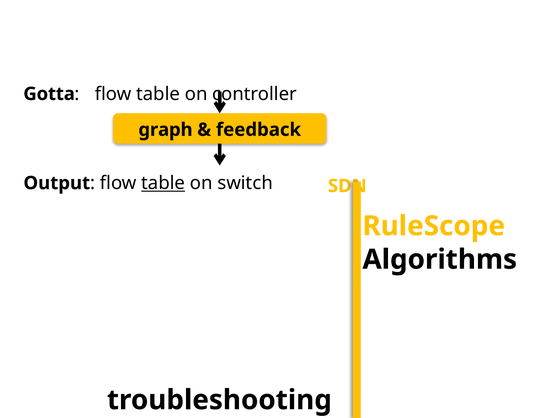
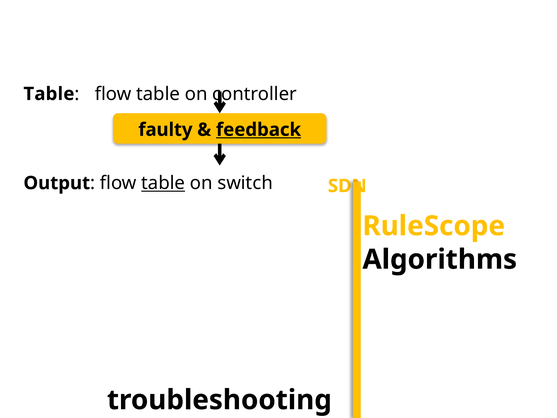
Gotta at (49, 94): Gotta -> Table
graph: graph -> faulty
feedback underline: none -> present
